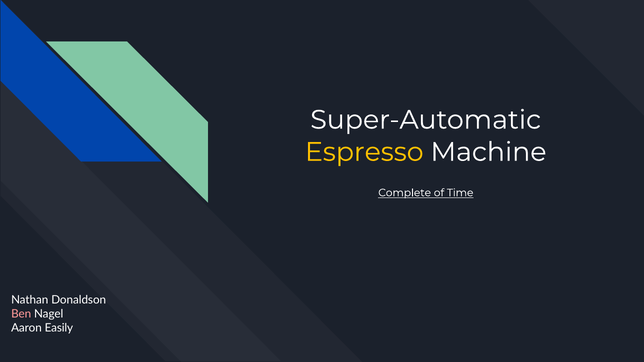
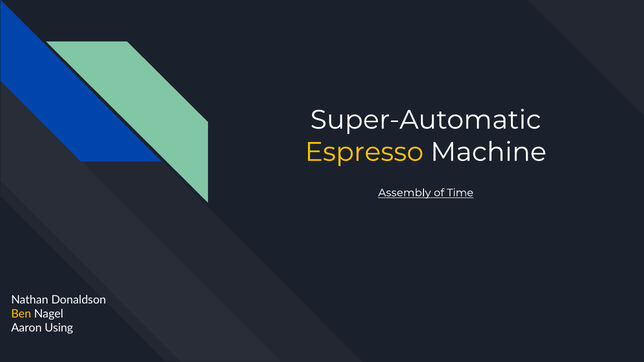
Complete: Complete -> Assembly
Ben colour: pink -> yellow
Easily: Easily -> Using
